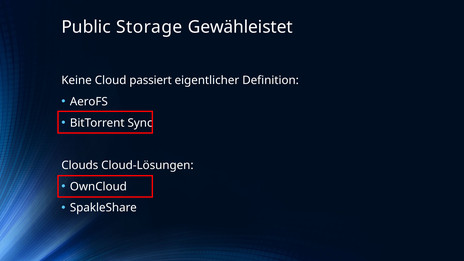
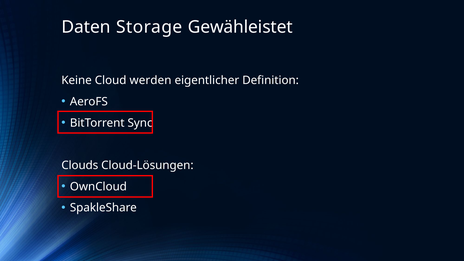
Public: Public -> Daten
passiert: passiert -> werden
